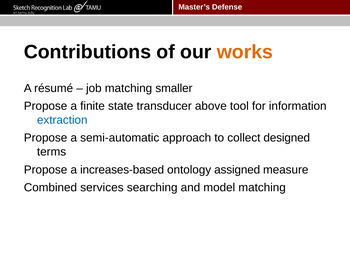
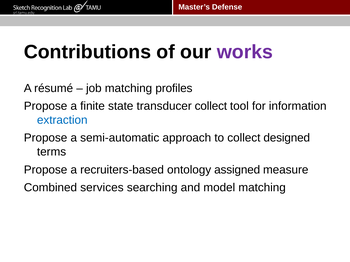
works colour: orange -> purple
smaller: smaller -> profiles
transducer above: above -> collect
increases-based: increases-based -> recruiters-based
